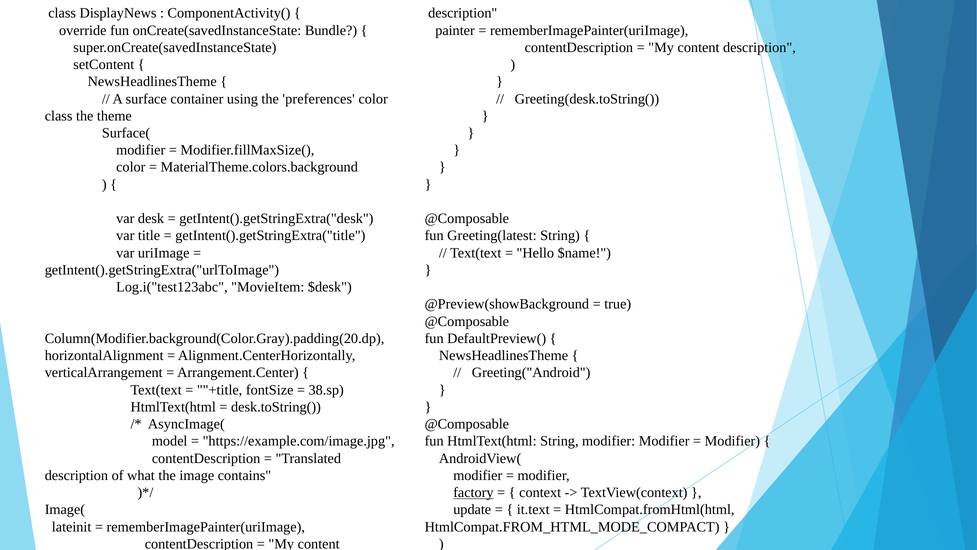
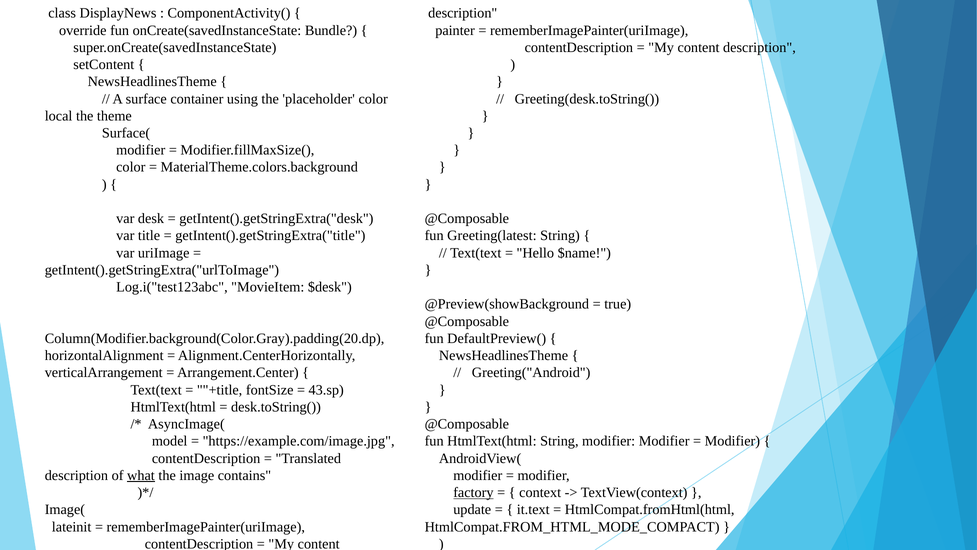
preferences: preferences -> placeholder
class at (59, 116): class -> local
38.sp: 38.sp -> 43.sp
what underline: none -> present
